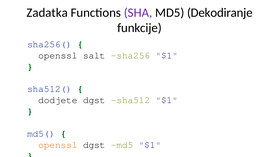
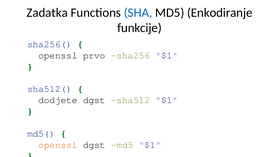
SHA colour: purple -> blue
Dekodiranje: Dekodiranje -> Enkodiranje
salt: salt -> prvo
